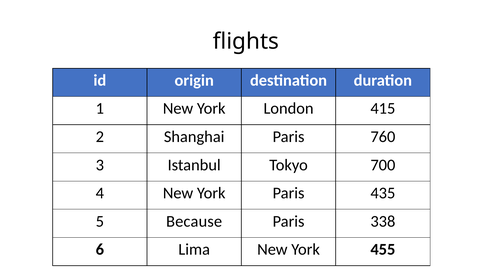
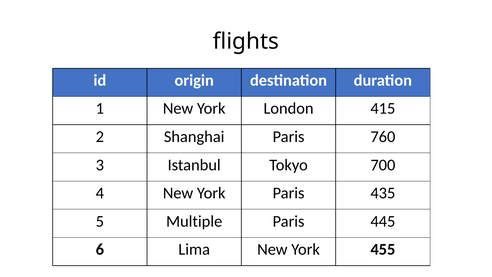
Because: Because -> Multiple
338: 338 -> 445
